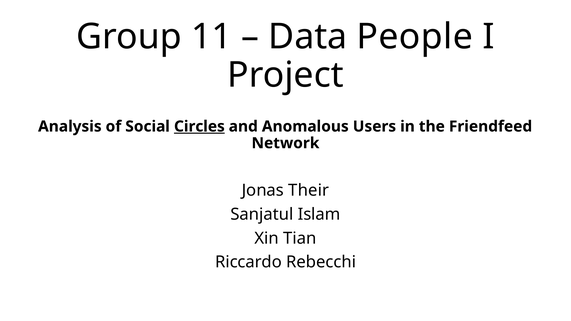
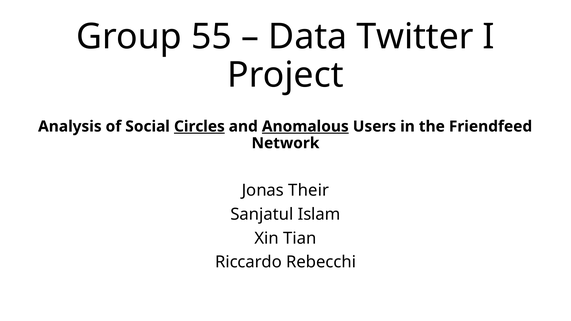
11: 11 -> 55
People: People -> Twitter
Anomalous underline: none -> present
